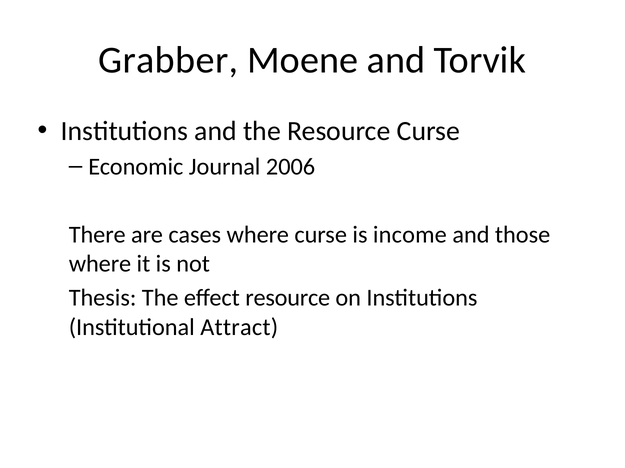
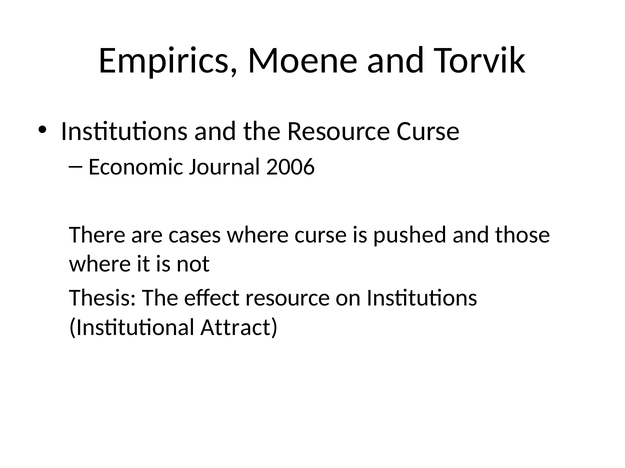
Grabber: Grabber -> Empirics
income: income -> pushed
